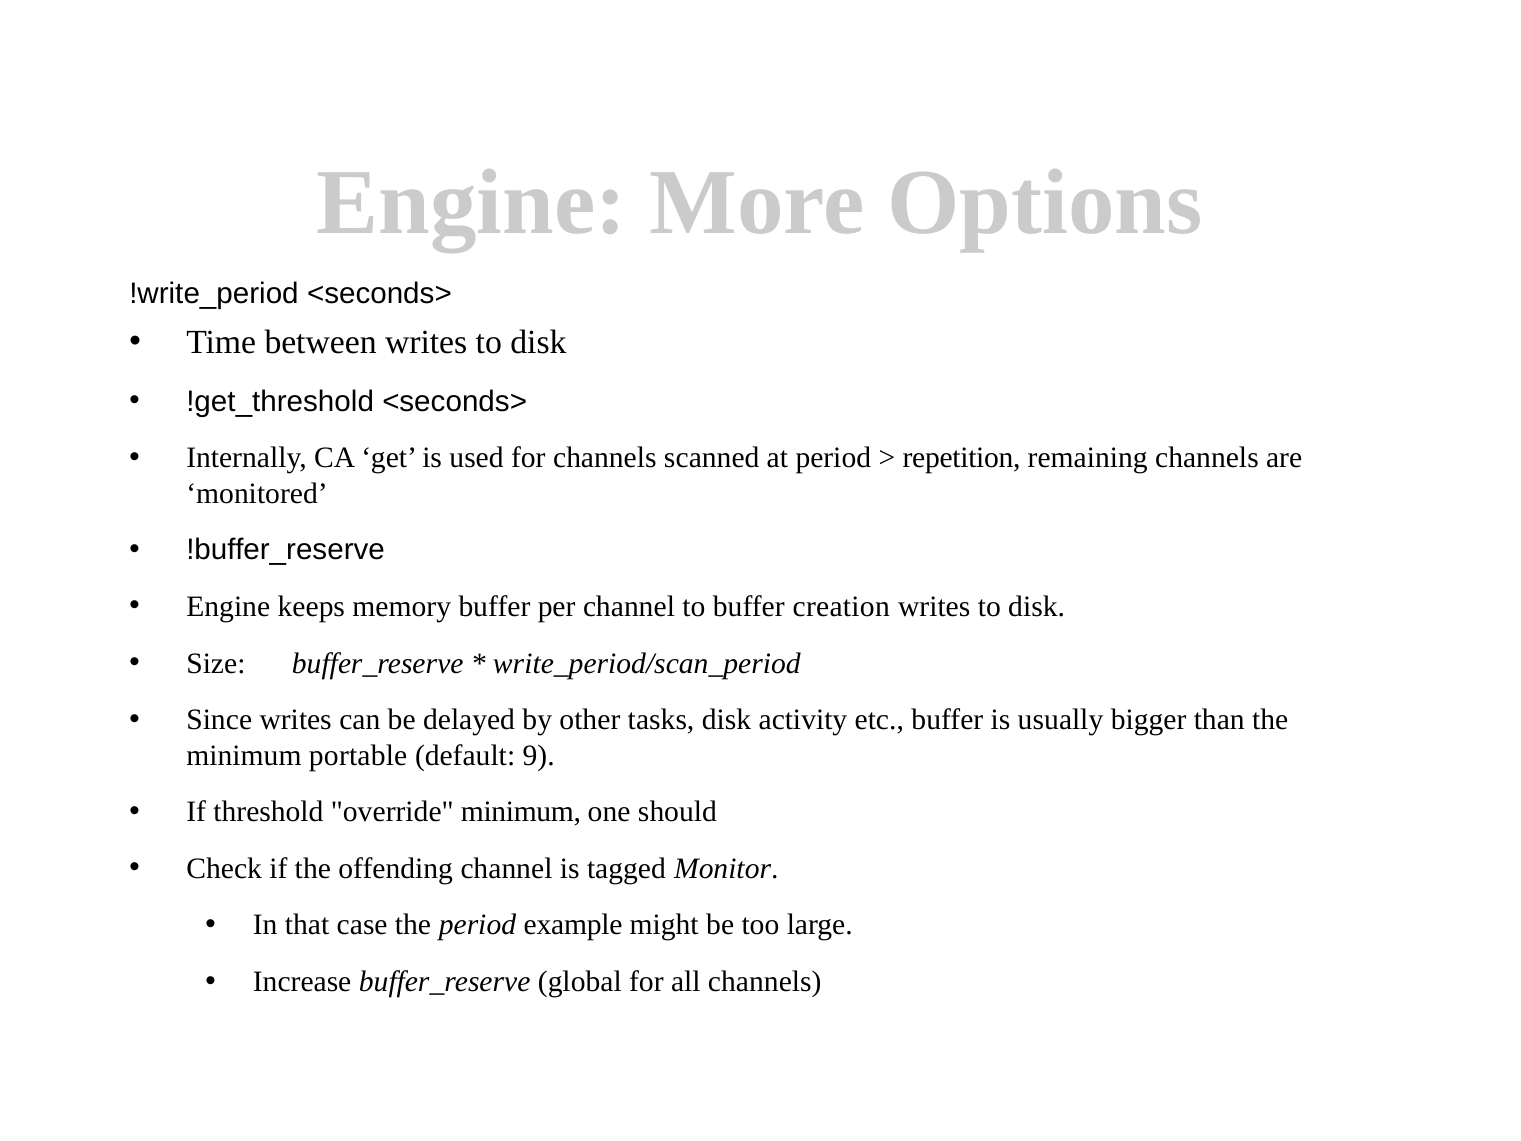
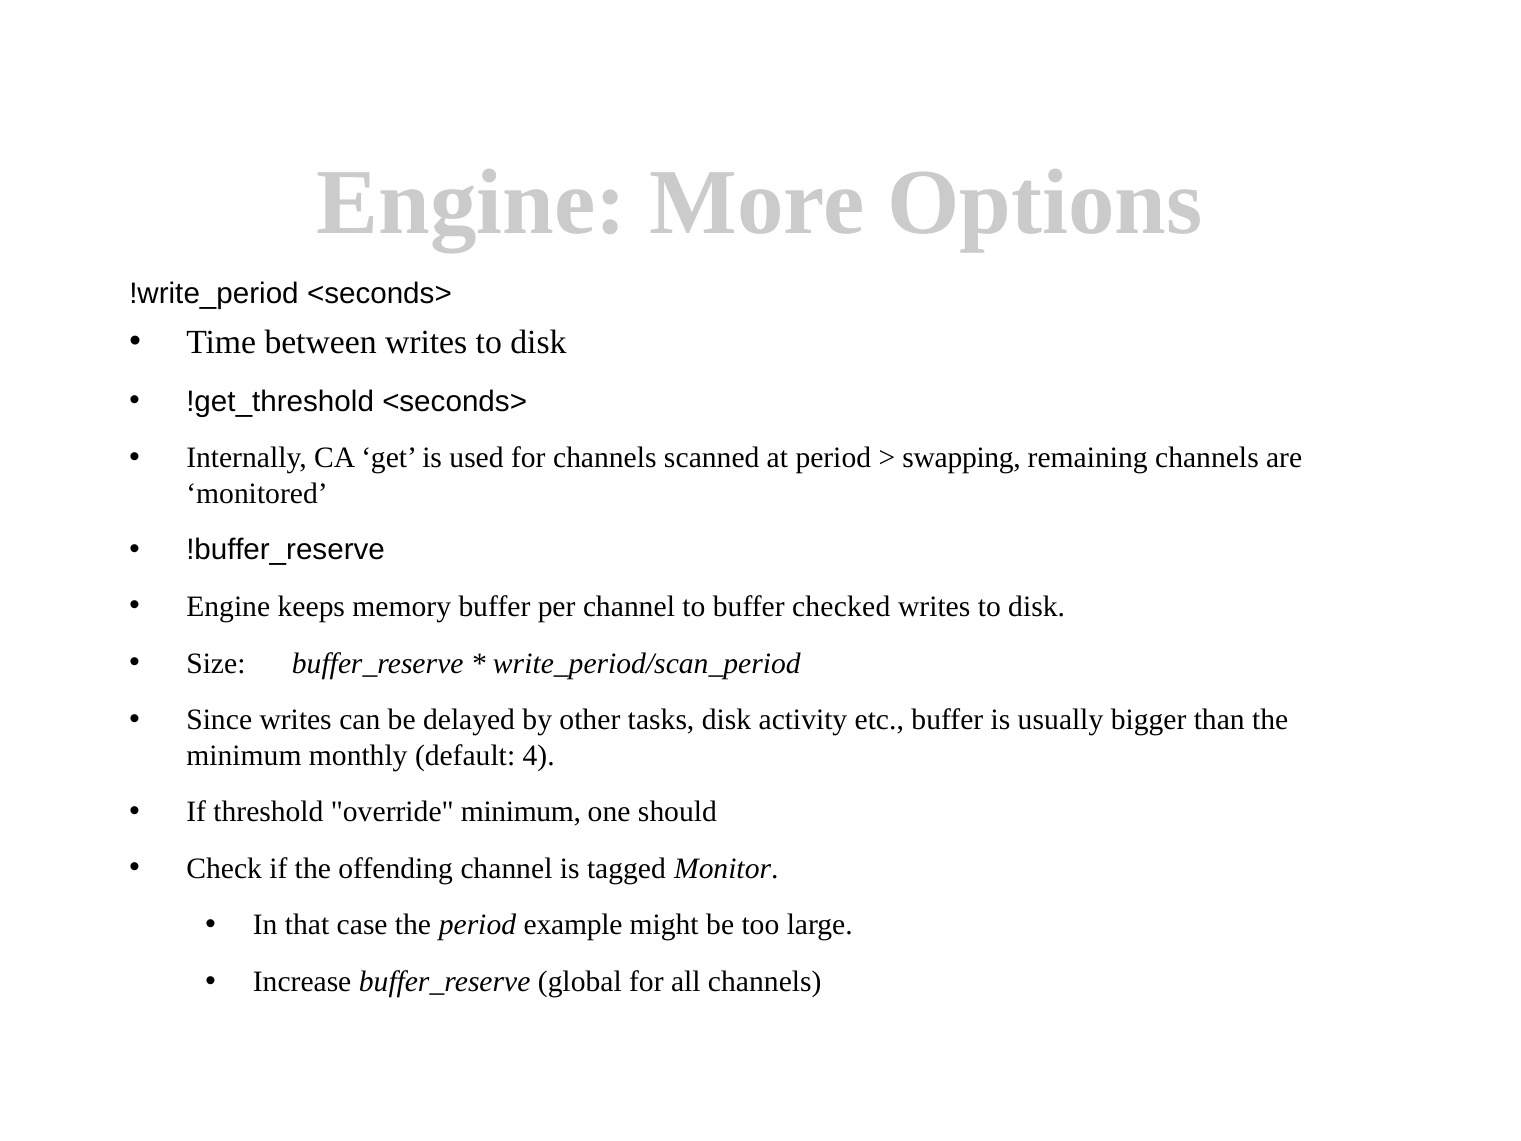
repetition: repetition -> swapping
creation: creation -> checked
portable: portable -> monthly
9: 9 -> 4
